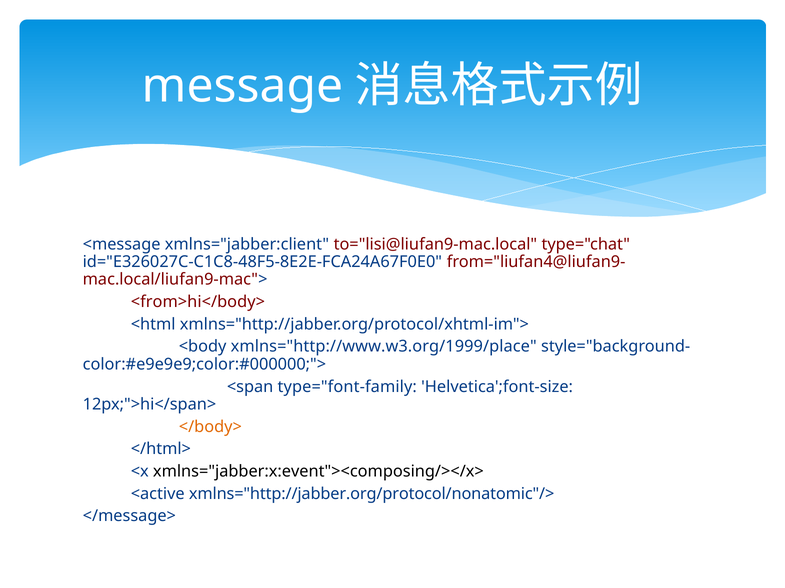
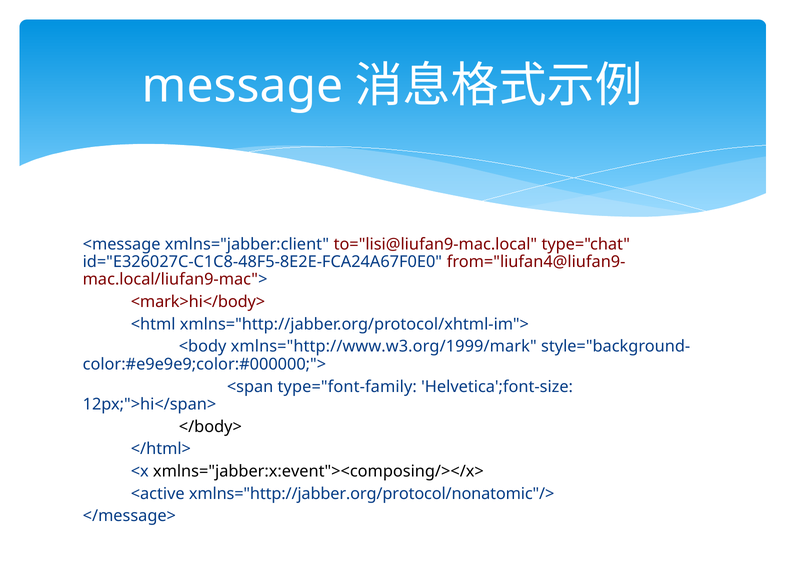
<from>hi</body>: <from>hi</body> -> <mark>hi</body>
xmlns="http://www.w3.org/1999/place: xmlns="http://www.w3.org/1999/place -> xmlns="http://www.w3.org/1999/mark
</body> colour: orange -> black
